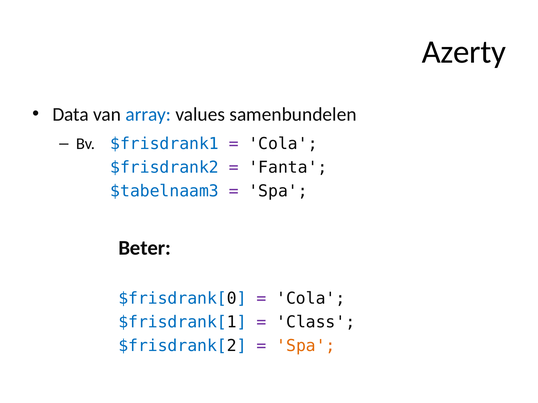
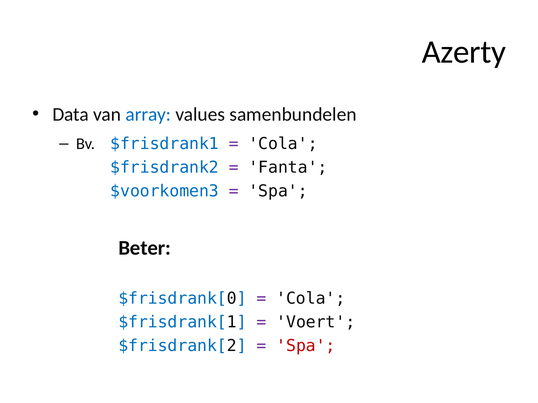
$tabelnaam3: $tabelnaam3 -> $voorkomen3
Class: Class -> Voert
Spa at (306, 346) colour: orange -> red
